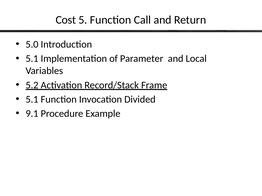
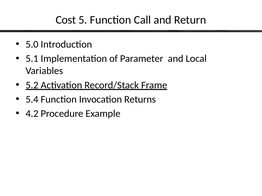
5.1 at (32, 100): 5.1 -> 5.4
Divided: Divided -> Returns
9.1: 9.1 -> 4.2
